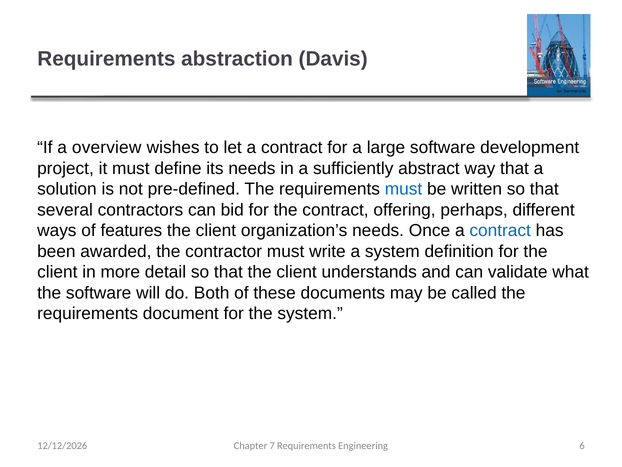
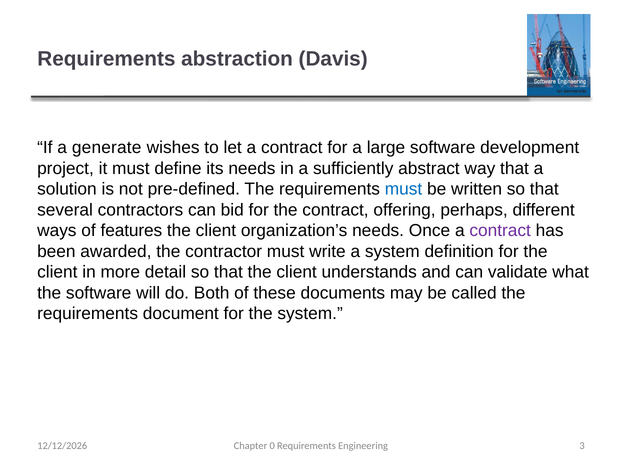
overview: overview -> generate
contract at (500, 230) colour: blue -> purple
7: 7 -> 0
6: 6 -> 3
